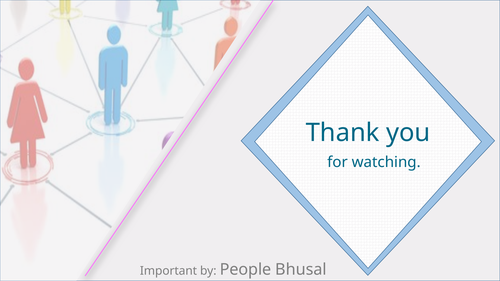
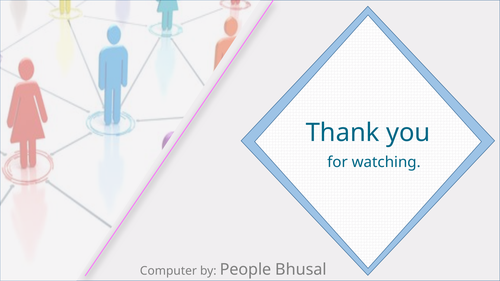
Important: Important -> Computer
